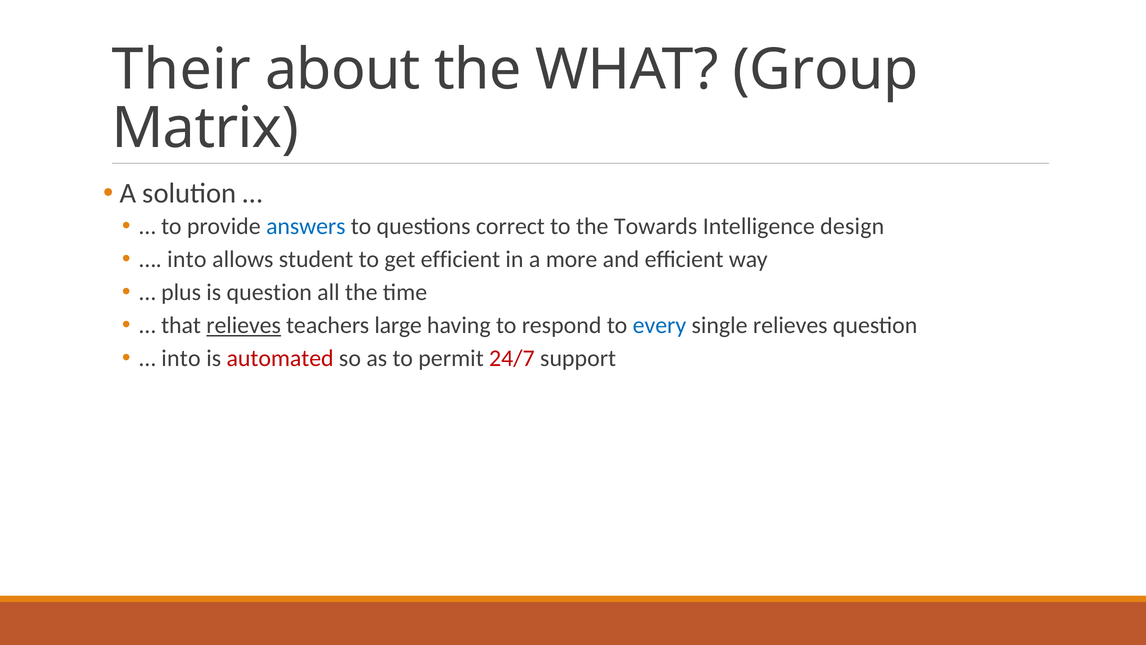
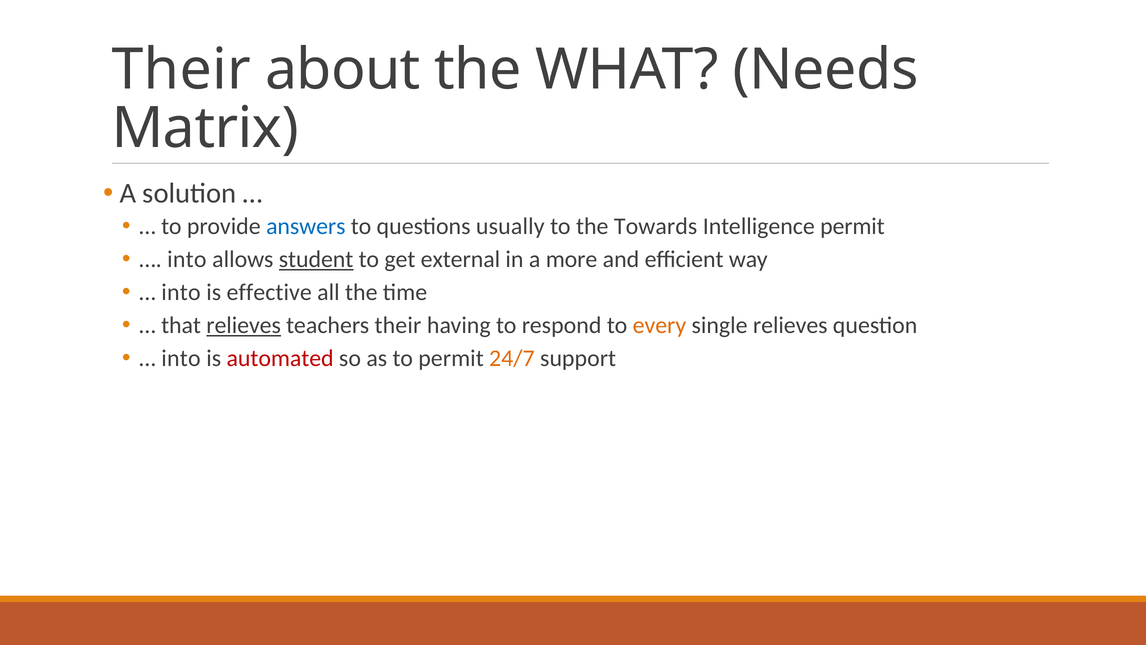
Group: Group -> Needs
correct: correct -> usually
Intelligence design: design -> permit
student underline: none -> present
get efficient: efficient -> external
plus at (181, 292): plus -> into
is question: question -> effective
teachers large: large -> their
every colour: blue -> orange
24/7 colour: red -> orange
